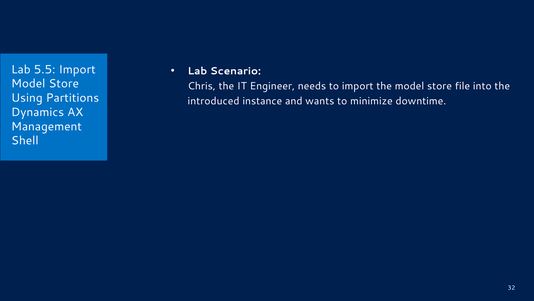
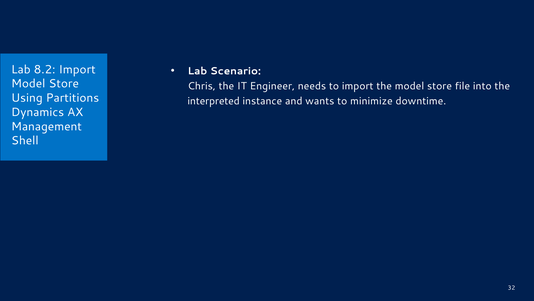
5.5: 5.5 -> 8.2
introduced: introduced -> interpreted
